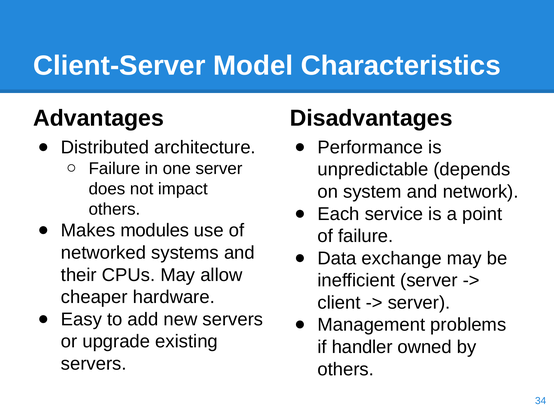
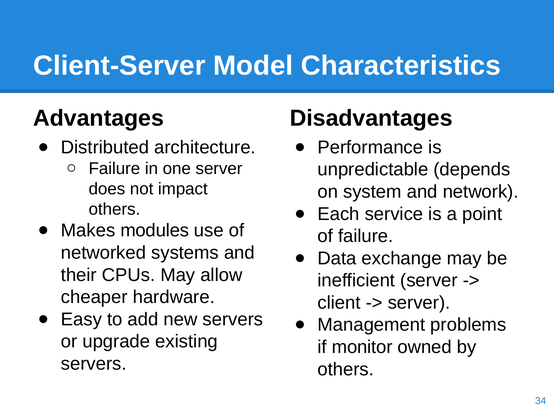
handler: handler -> monitor
